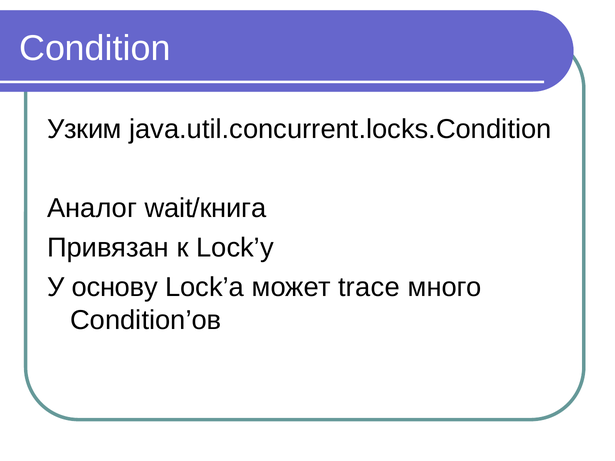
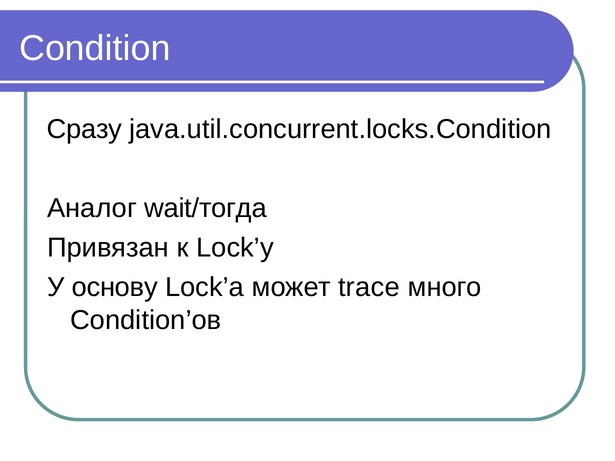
Узким: Узким -> Сразу
wait/книга: wait/книга -> wait/тогда
